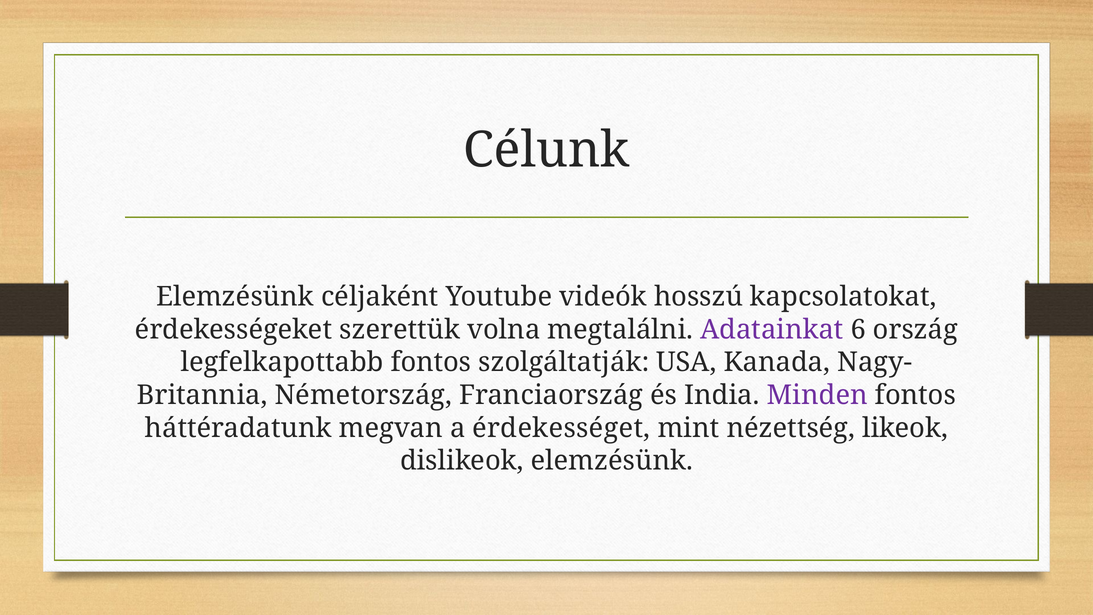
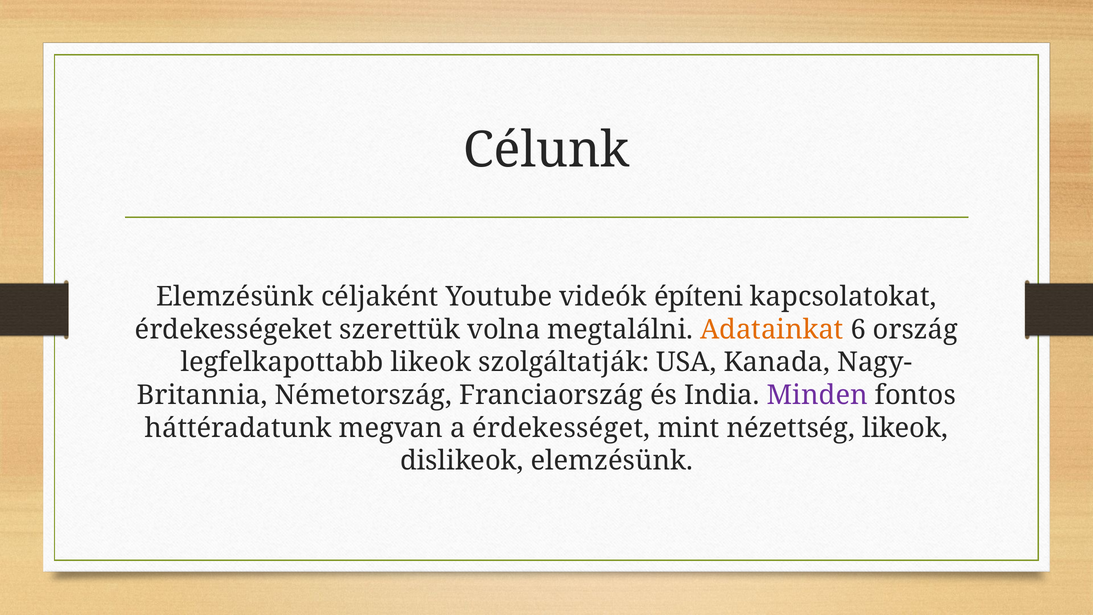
hosszú: hosszú -> építeni
Adatainkat colour: purple -> orange
legfelkapottabb fontos: fontos -> likeok
